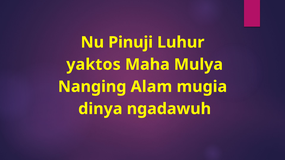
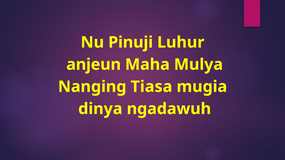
yaktos: yaktos -> anjeun
Alam: Alam -> Tiasa
